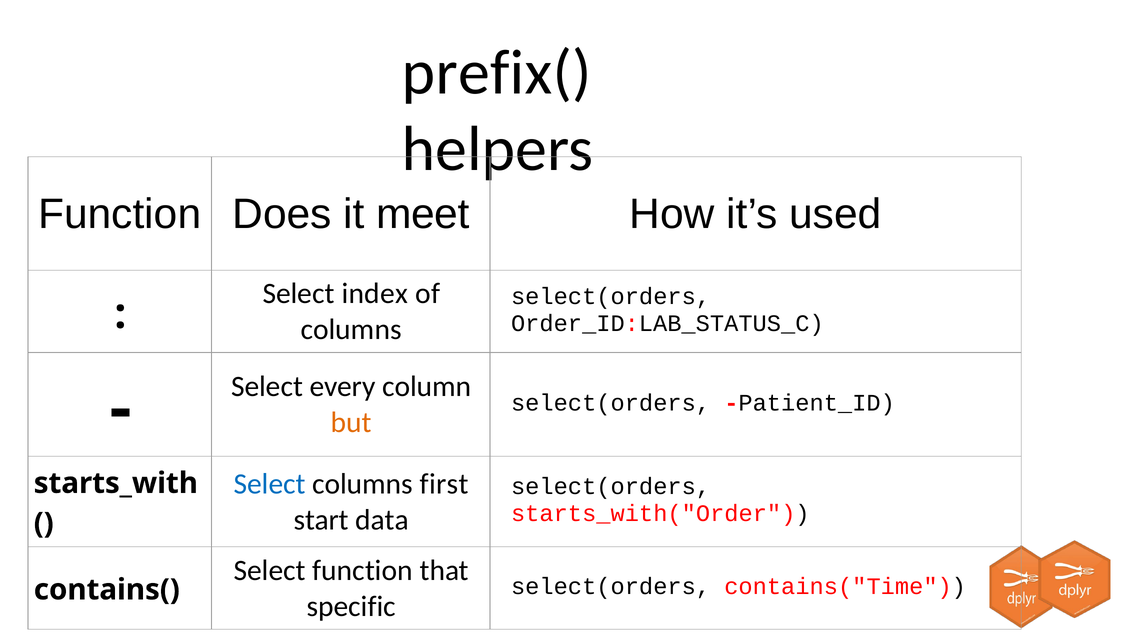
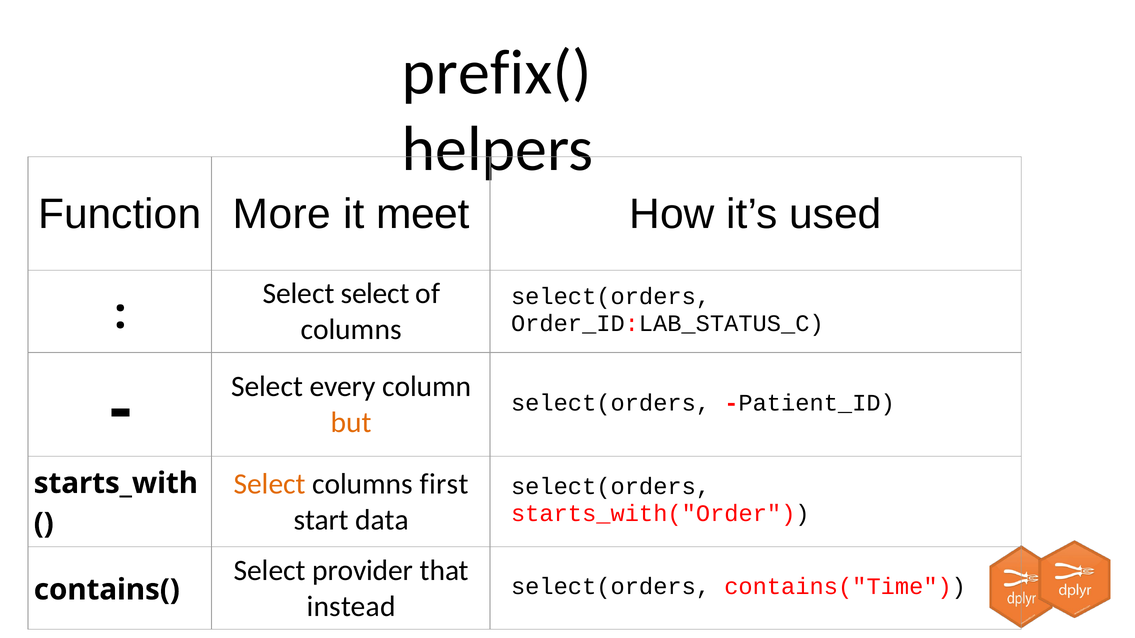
Does: Does -> More
Select index: index -> select
Select at (270, 484) colour: blue -> orange
Select function: function -> provider
specific: specific -> instead
